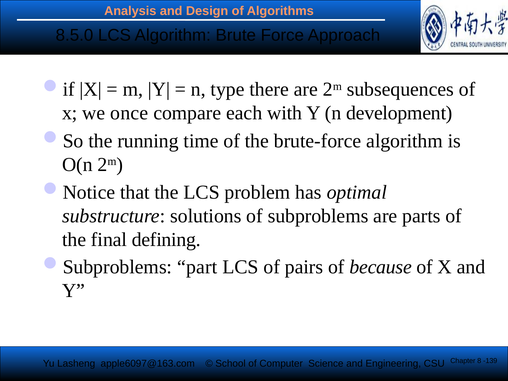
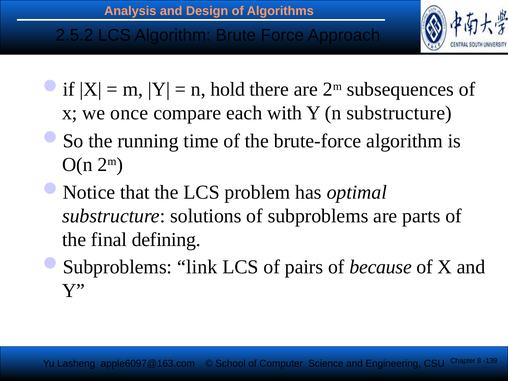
8.5.0: 8.5.0 -> 2.5.2
type: type -> hold
n development: development -> substructure
part: part -> link
